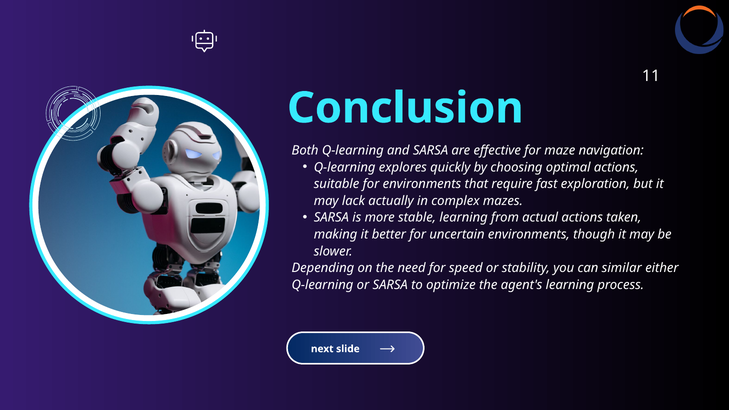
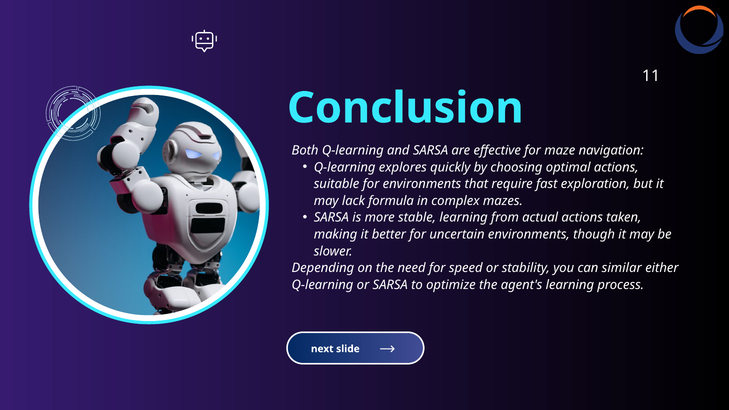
actually: actually -> formula
